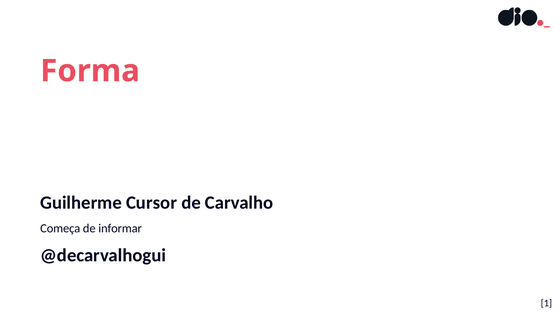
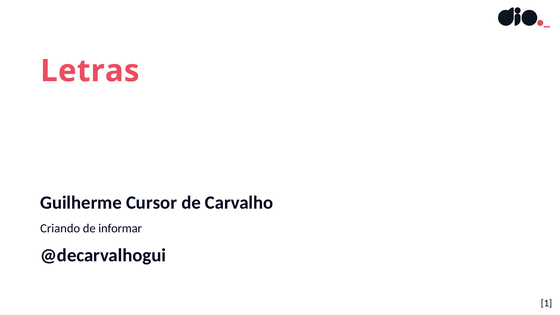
Forma: Forma -> Letras
Começa: Começa -> Criando
